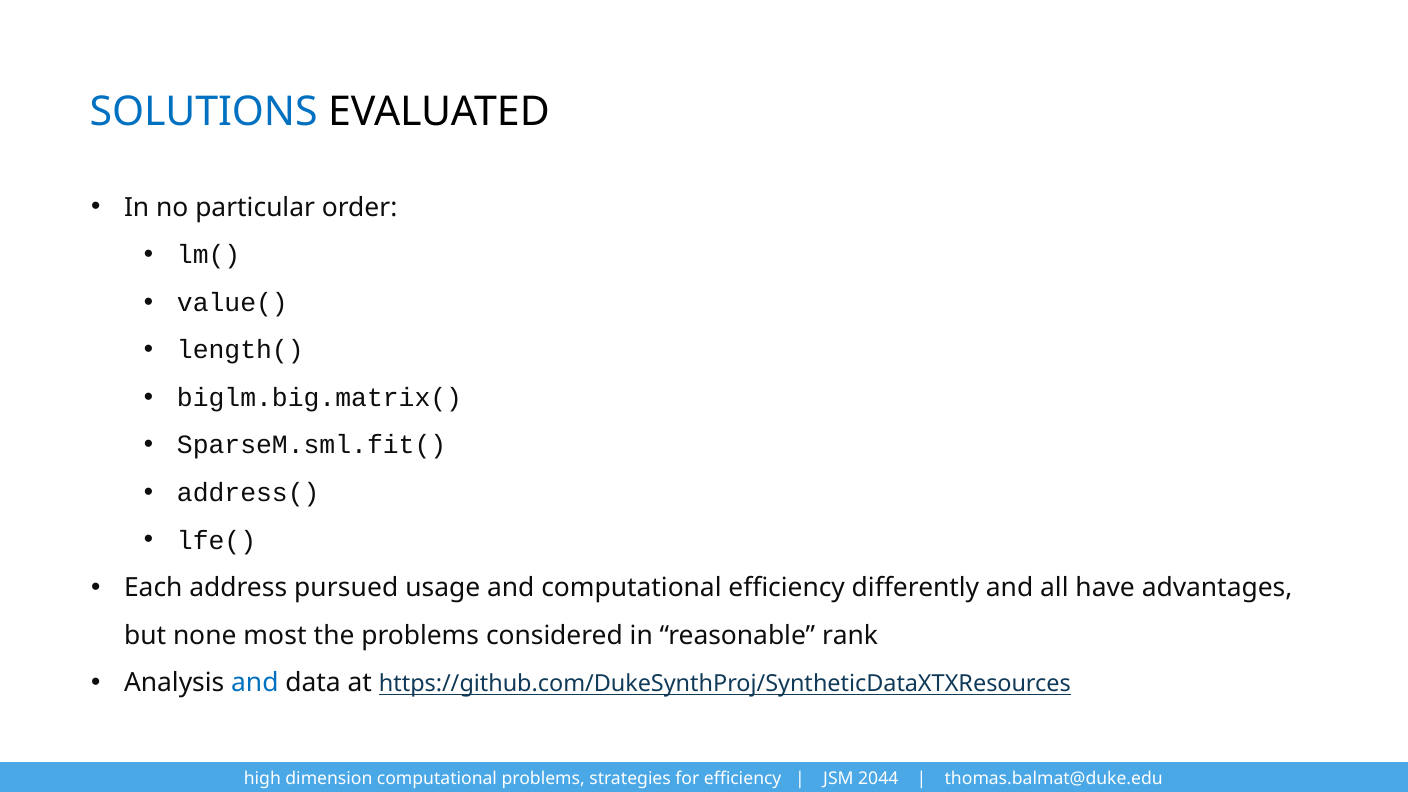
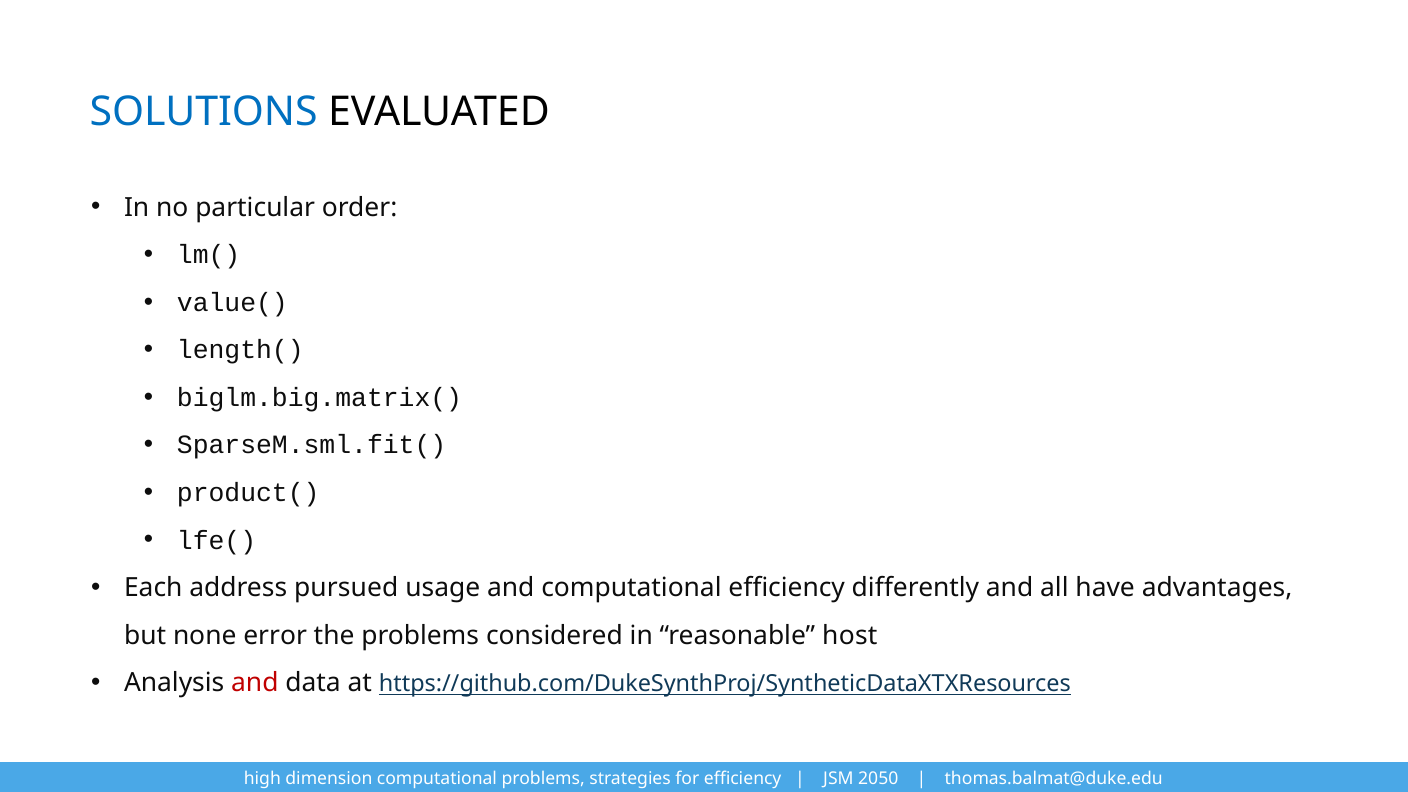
address(: address( -> product(
most: most -> error
rank: rank -> host
and at (255, 683) colour: blue -> red
2044: 2044 -> 2050
